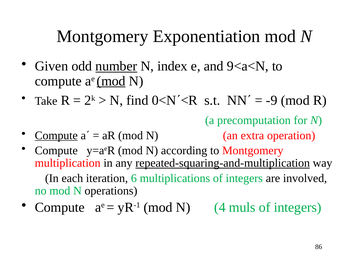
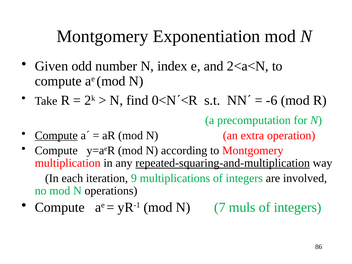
number underline: present -> none
9<a<N: 9<a<N -> 2<a<N
mod at (111, 81) underline: present -> none
-9: -9 -> -6
6: 6 -> 9
4: 4 -> 7
